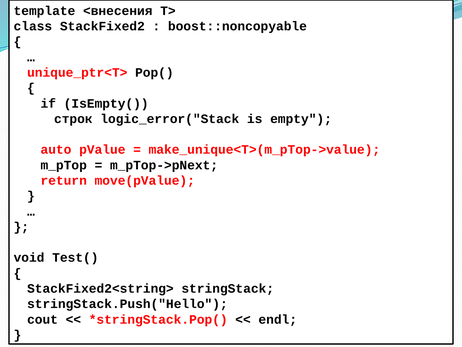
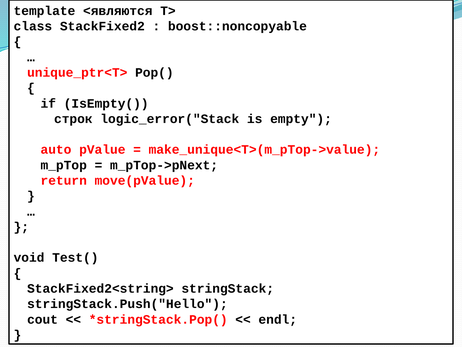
<внесения: <внесения -> <являются
